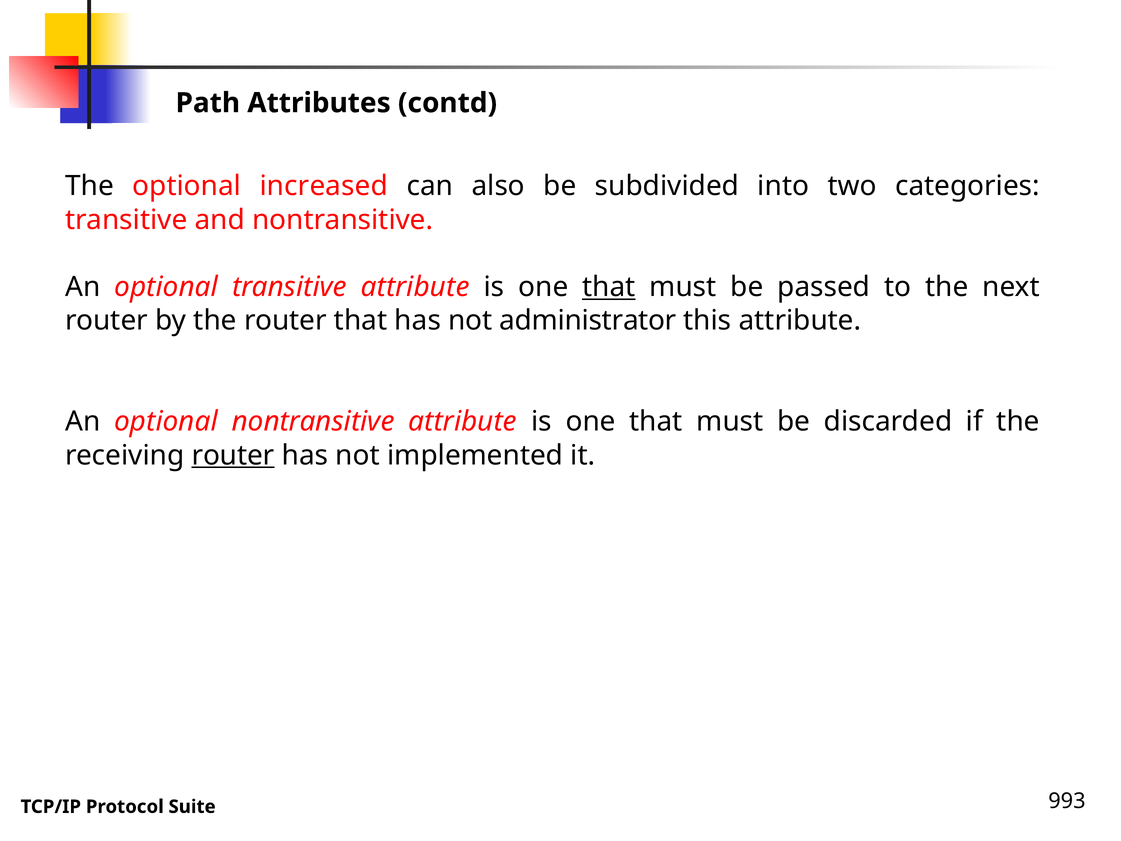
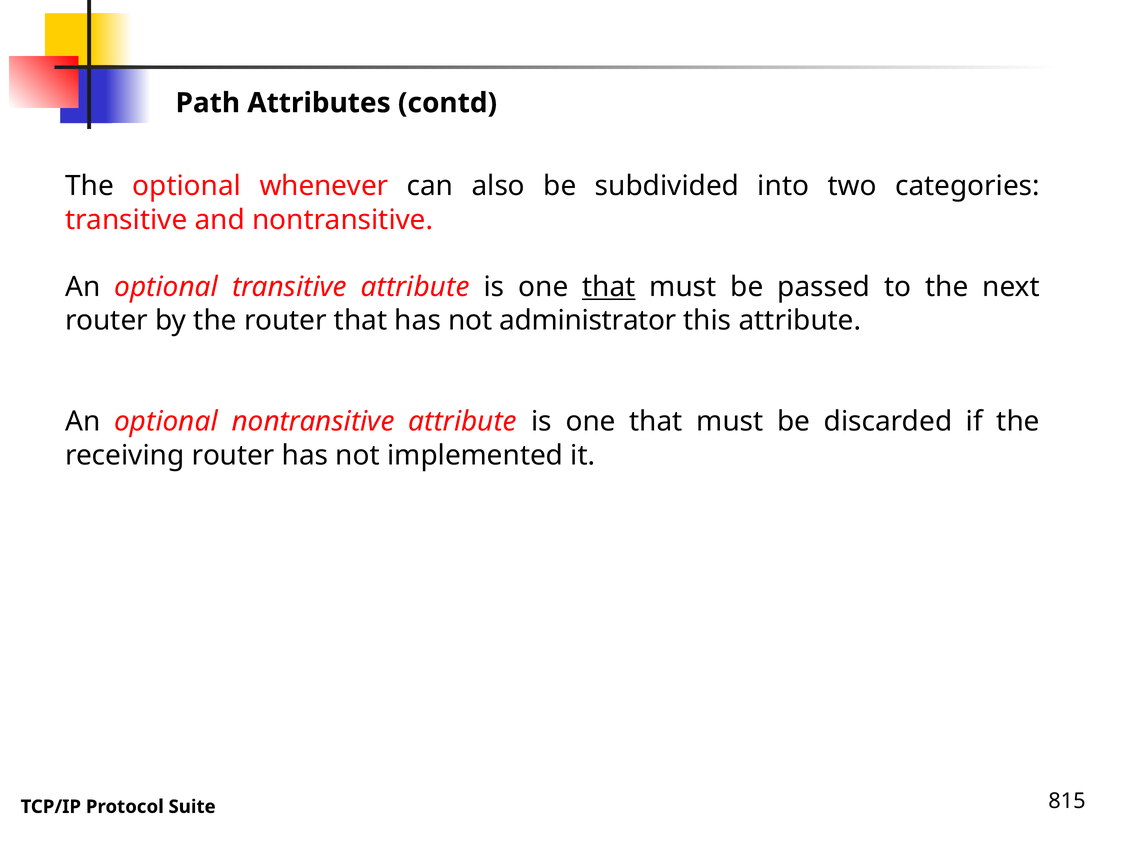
increased: increased -> whenever
router at (233, 455) underline: present -> none
993: 993 -> 815
